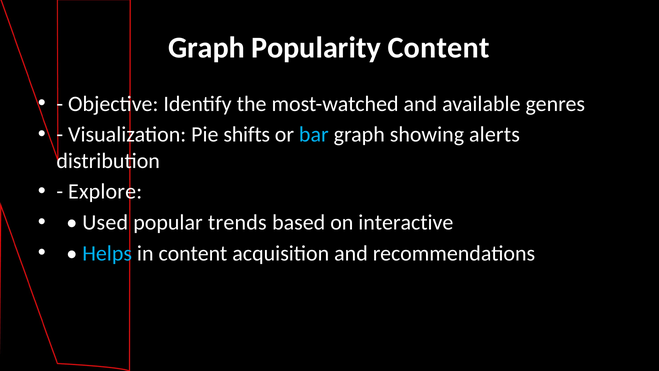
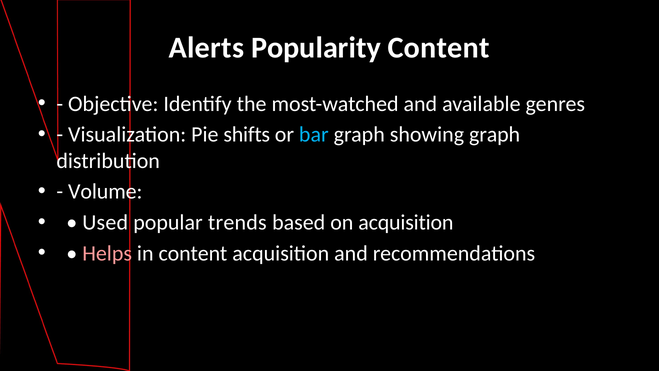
Graph at (207, 48): Graph -> Alerts
showing alerts: alerts -> graph
Explore: Explore -> Volume
on interactive: interactive -> acquisition
Helps colour: light blue -> pink
